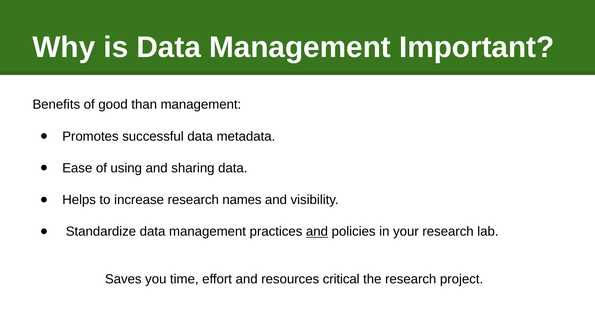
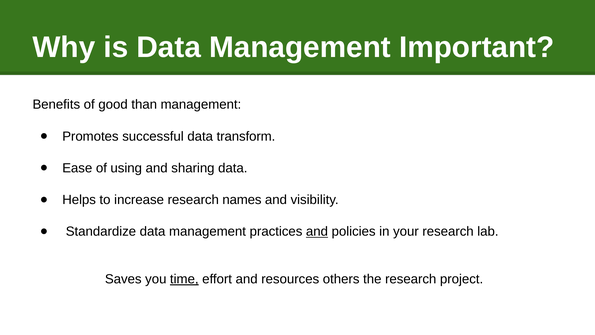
metadata: metadata -> transform
time underline: none -> present
critical: critical -> others
